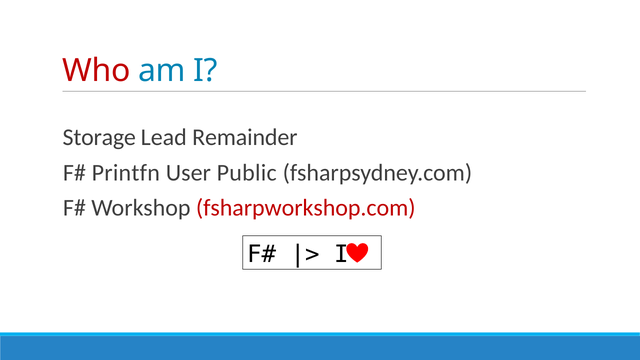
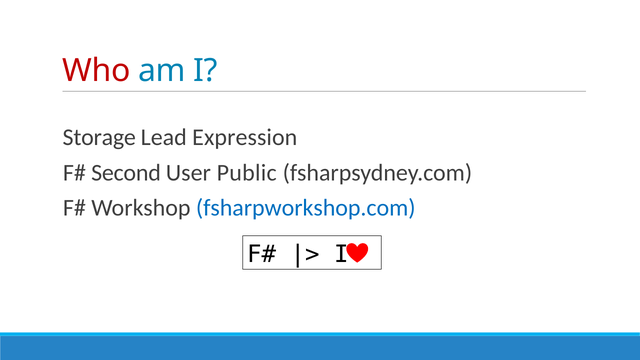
Remainder: Remainder -> Expression
Printfn: Printfn -> Second
fsharpworkshop.com colour: red -> blue
